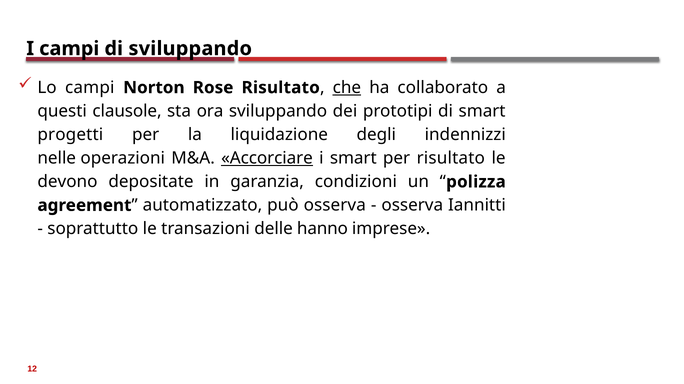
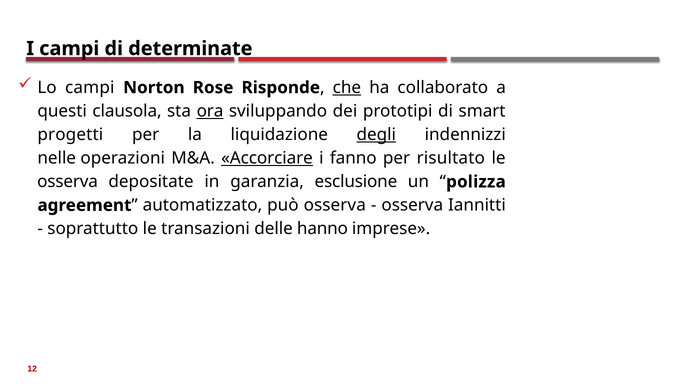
di sviluppando: sviluppando -> determinate
Rose Risultato: Risultato -> Risponde
clausole: clausole -> clausola
ora underline: none -> present
degli underline: none -> present
i smart: smart -> fanno
devono at (67, 182): devono -> osserva
condizioni: condizioni -> esclusione
